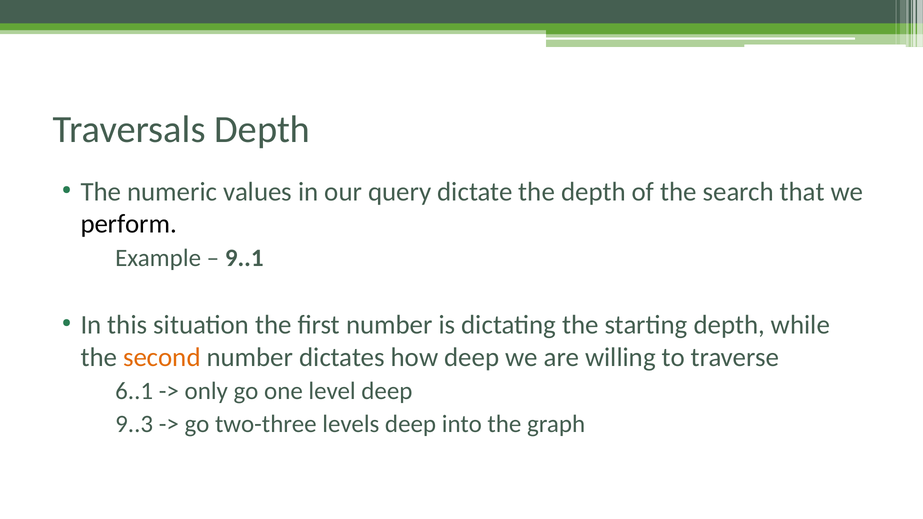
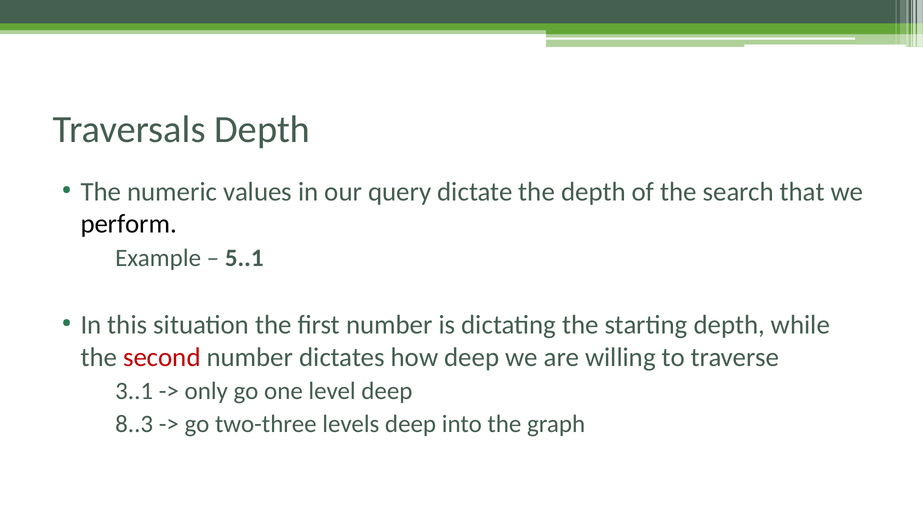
9..1: 9..1 -> 5..1
second colour: orange -> red
6..1: 6..1 -> 3..1
9..3: 9..3 -> 8..3
